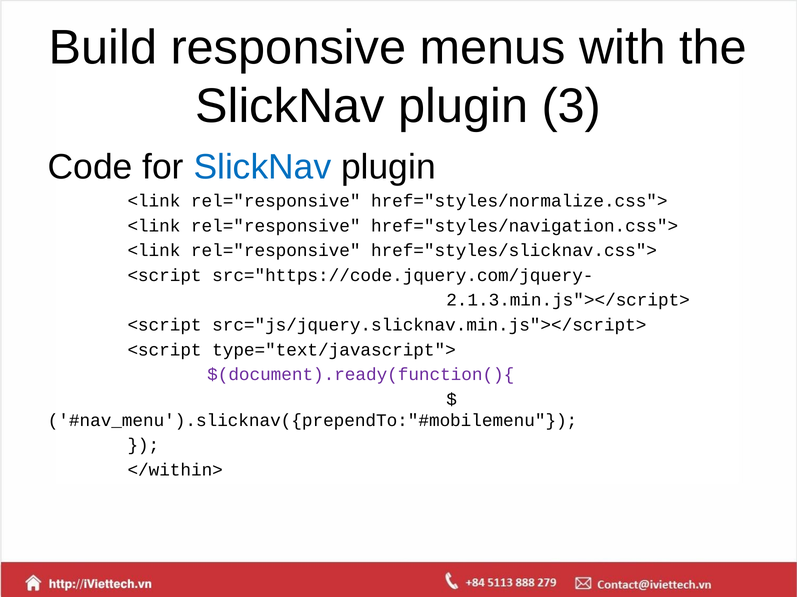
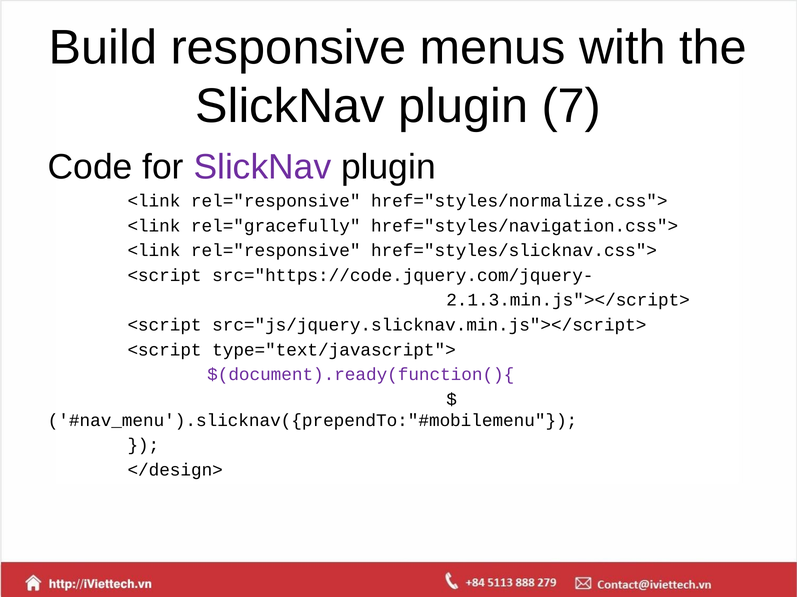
3: 3 -> 7
SlickNav at (262, 167) colour: blue -> purple
rel="responsive at (276, 226): rel="responsive -> rel="gracefully
</within>: </within> -> </design>
